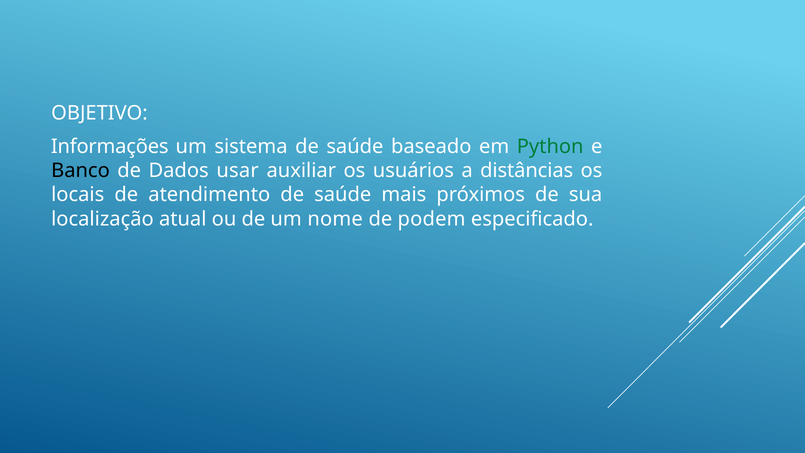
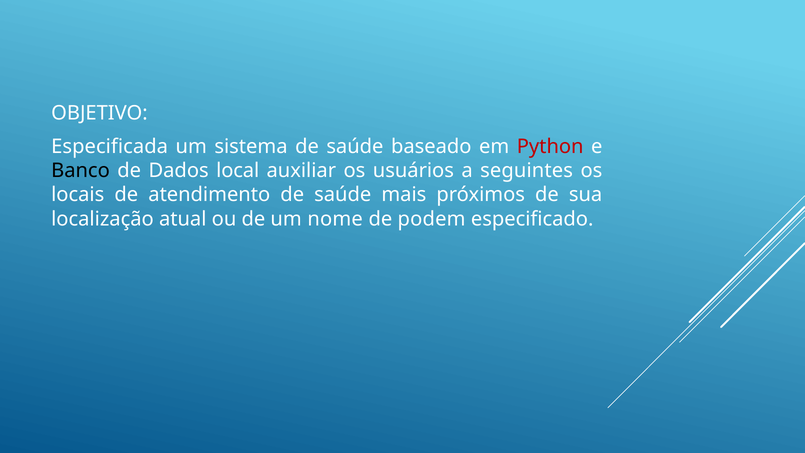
Informações: Informações -> Especificada
Python colour: green -> red
usar: usar -> local
distâncias: distâncias -> seguintes
